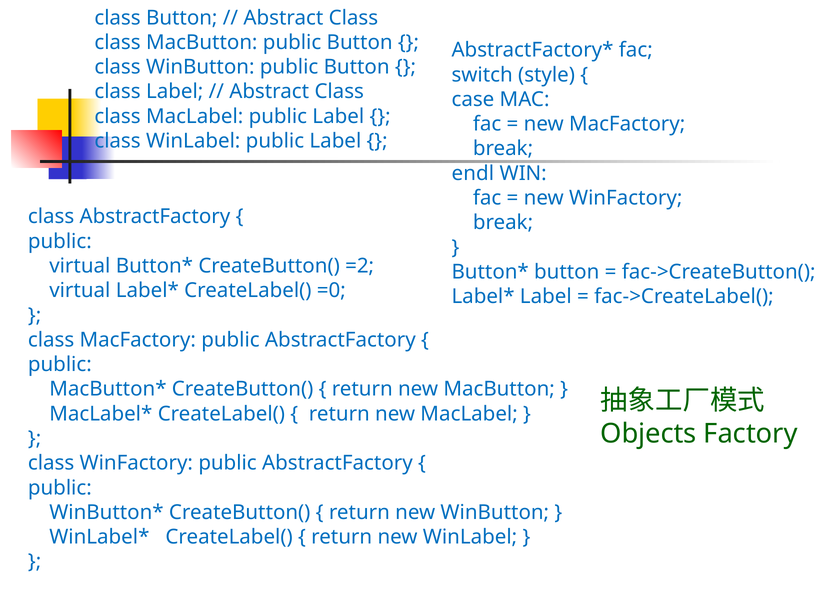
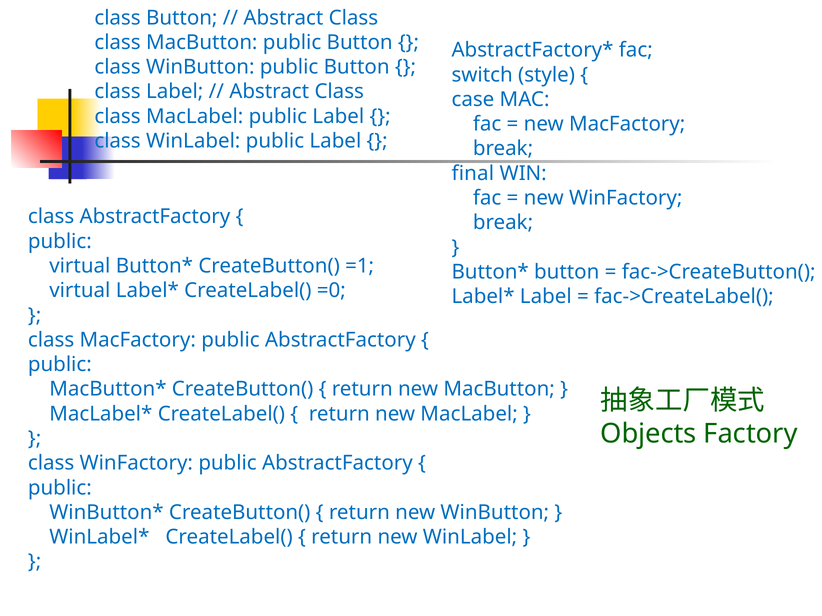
endl: endl -> final
=2: =2 -> =1
